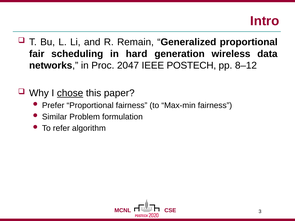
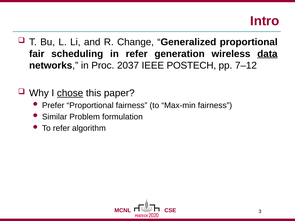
Remain: Remain -> Change
in hard: hard -> refer
data underline: none -> present
2047: 2047 -> 2037
8–12: 8–12 -> 7–12
